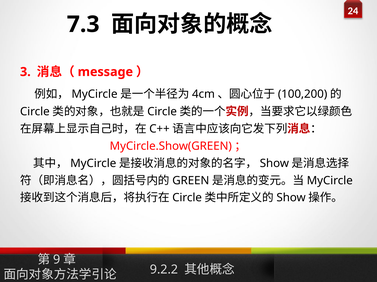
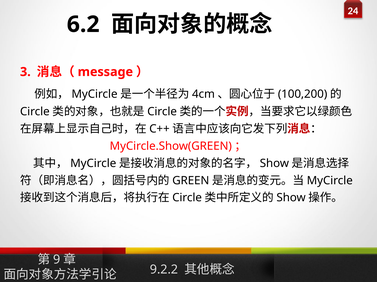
7.3: 7.3 -> 6.2
